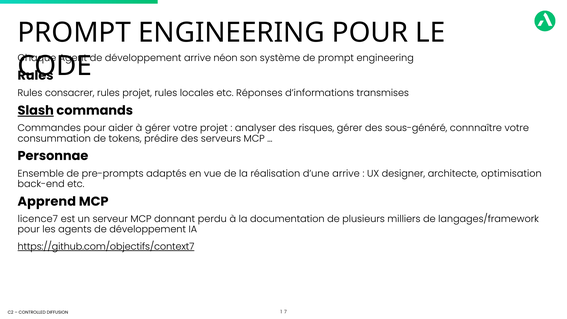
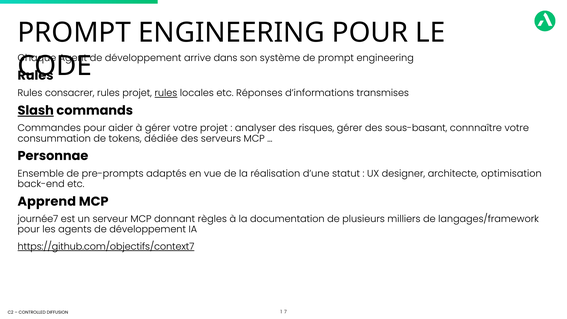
néon: néon -> dans
rules at (166, 93) underline: none -> present
sous-généré: sous-généré -> sous-basant
prédire: prédire -> dédiée
d’une arrive: arrive -> statut
licence7: licence7 -> journée7
perdu: perdu -> règles
